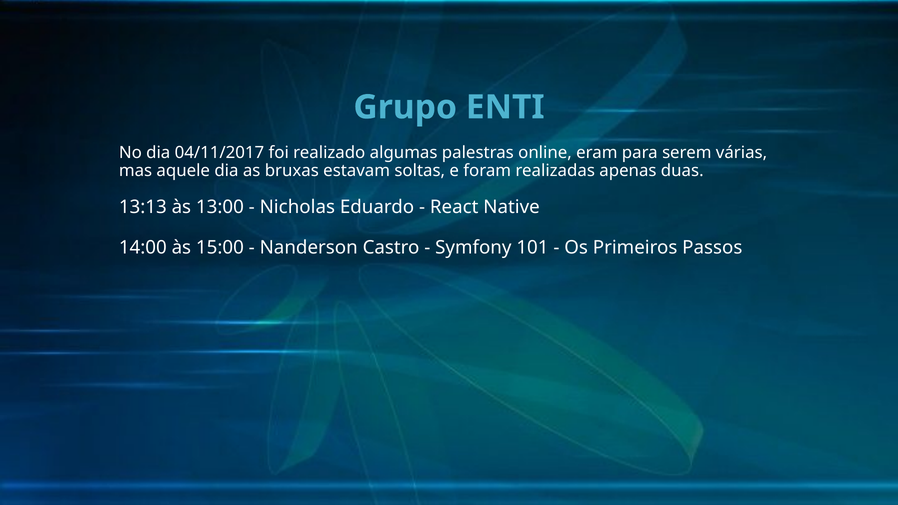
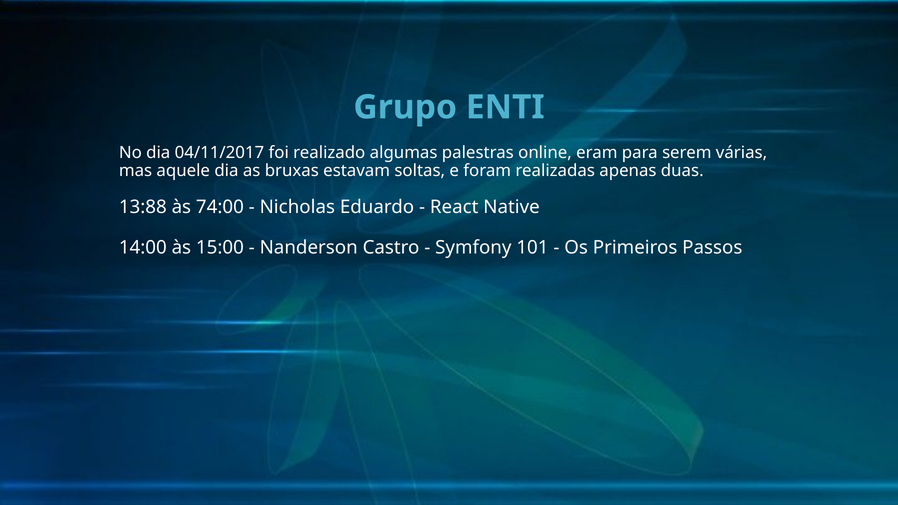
13:13: 13:13 -> 13:88
13:00: 13:00 -> 74:00
